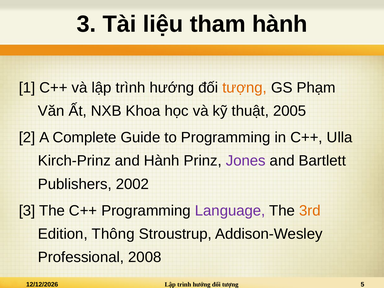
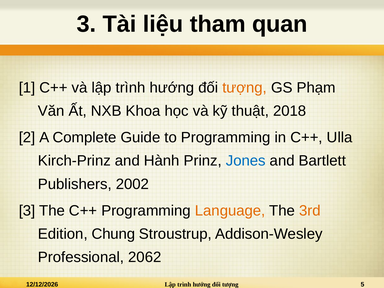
tham hành: hành -> quan
2005: 2005 -> 2018
Jones colour: purple -> blue
Language colour: purple -> orange
Thông: Thông -> Chung
2008: 2008 -> 2062
